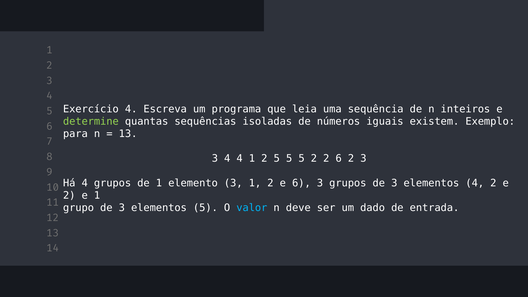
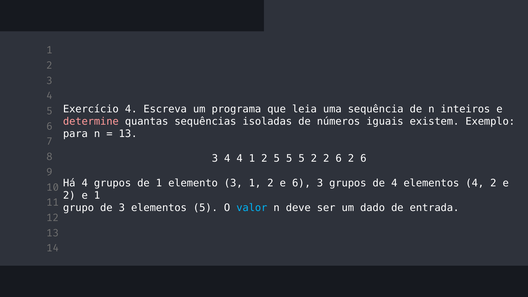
determine colour: light green -> pink
6 2 3: 3 -> 6
grupos de 3: 3 -> 4
